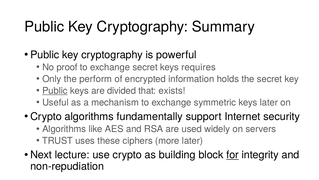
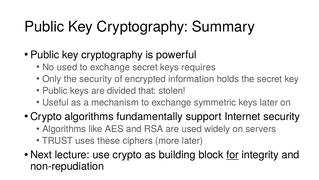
No proof: proof -> used
the perform: perform -> security
Public at (55, 90) underline: present -> none
exists: exists -> stolen
